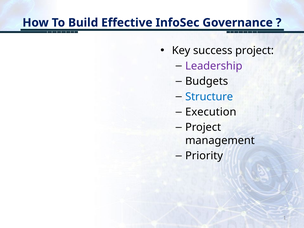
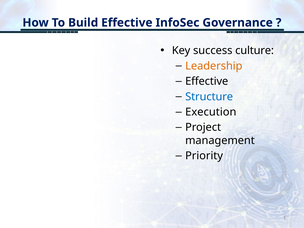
success project: project -> culture
Leadership colour: purple -> orange
Budgets at (207, 81): Budgets -> Effective
